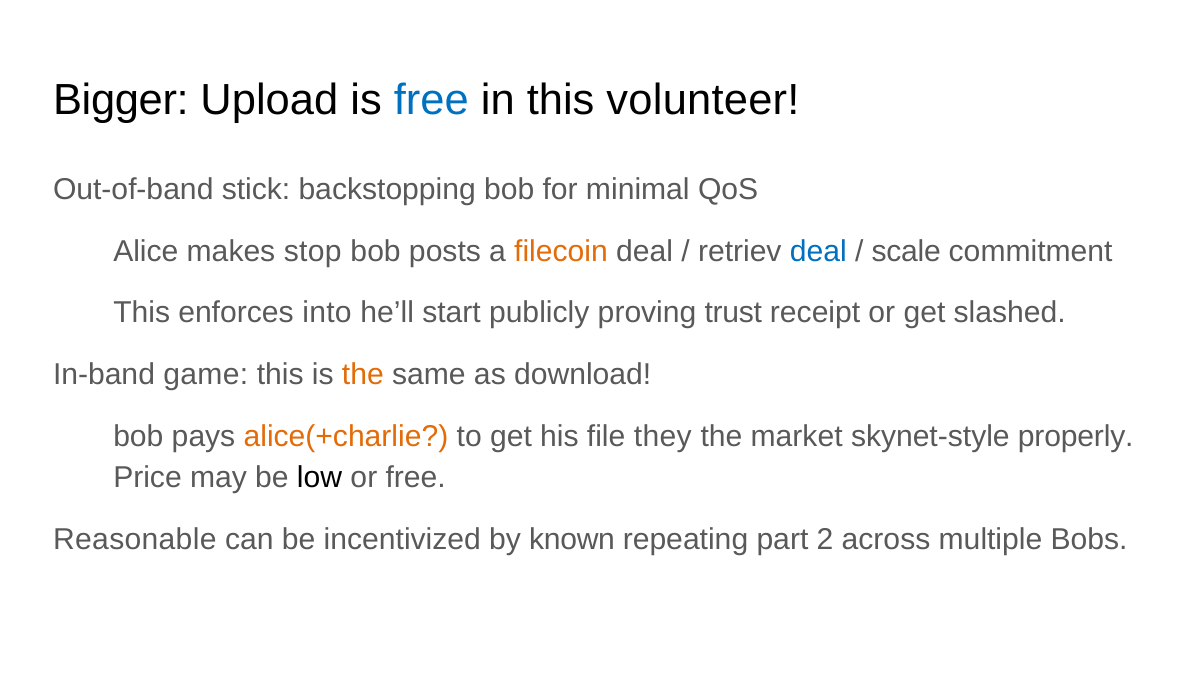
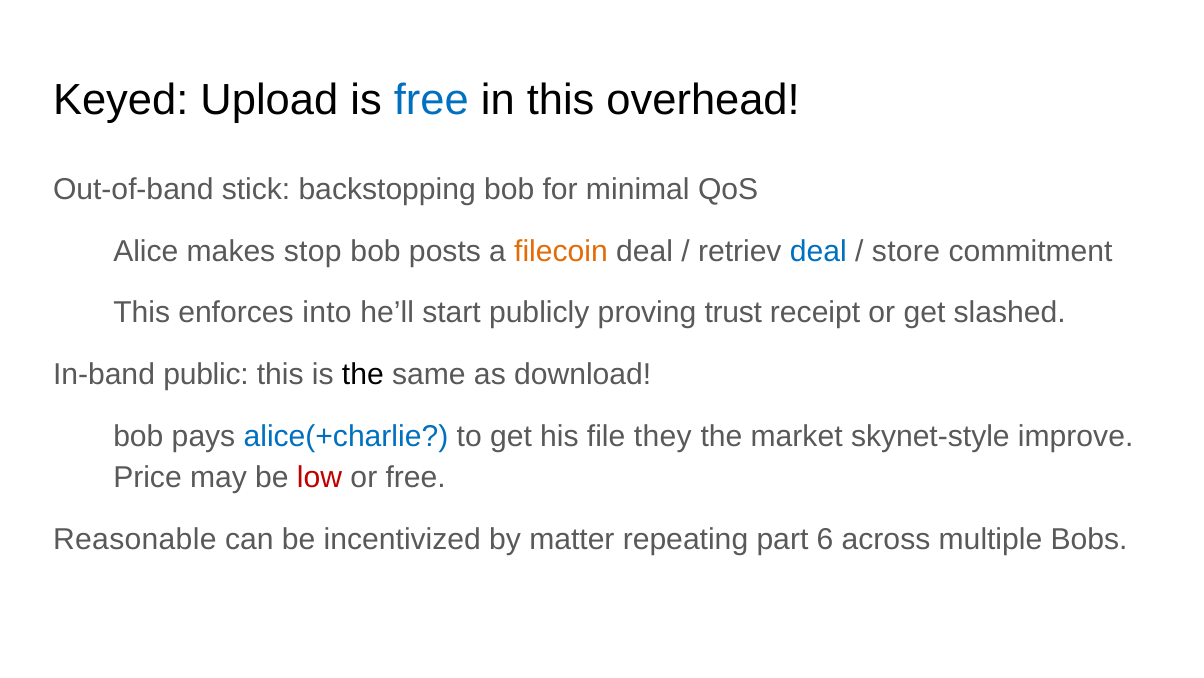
Bigger: Bigger -> Keyed
volunteer: volunteer -> overhead
scale: scale -> store
game: game -> public
the at (363, 374) colour: orange -> black
alice(+charlie colour: orange -> blue
properly: properly -> improve
low colour: black -> red
known: known -> matter
2: 2 -> 6
